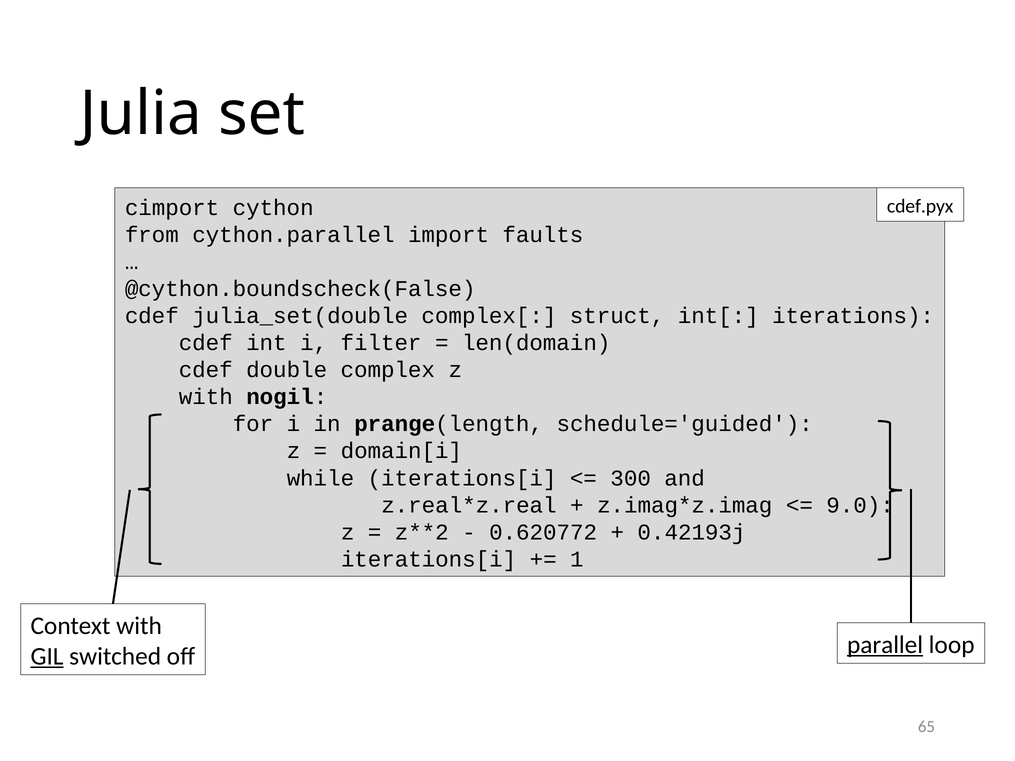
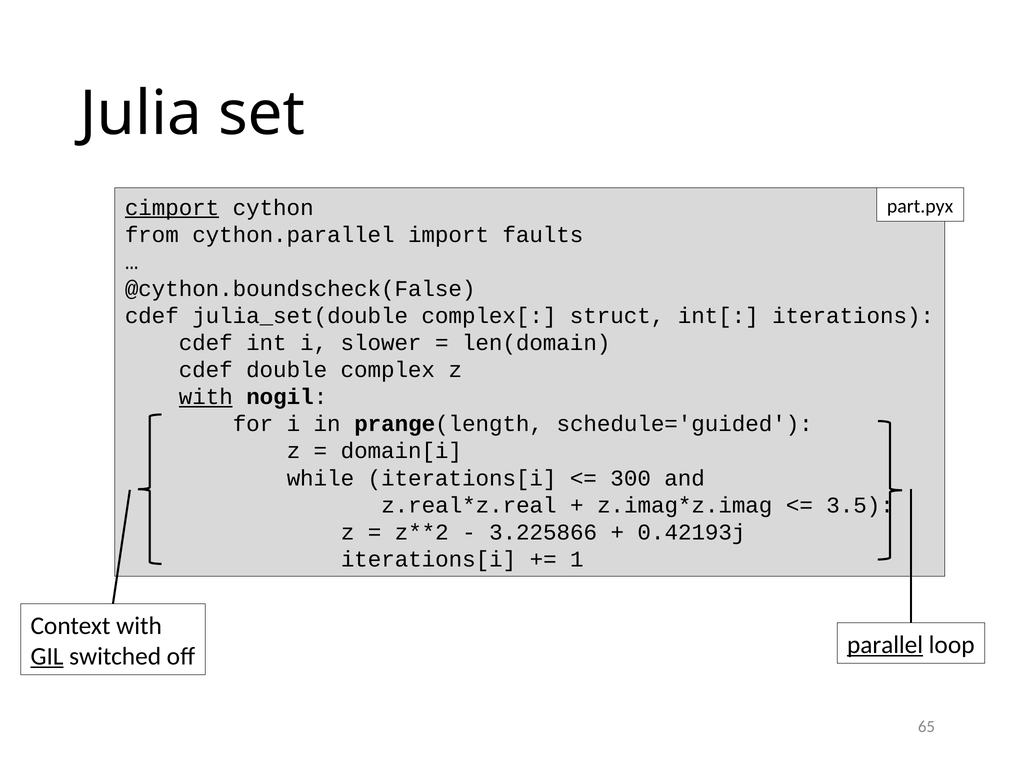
cdef.pyx: cdef.pyx -> part.pyx
cimport underline: none -> present
filter: filter -> slower
with at (206, 397) underline: none -> present
9.0: 9.0 -> 3.5
0.620772: 0.620772 -> 3.225866
